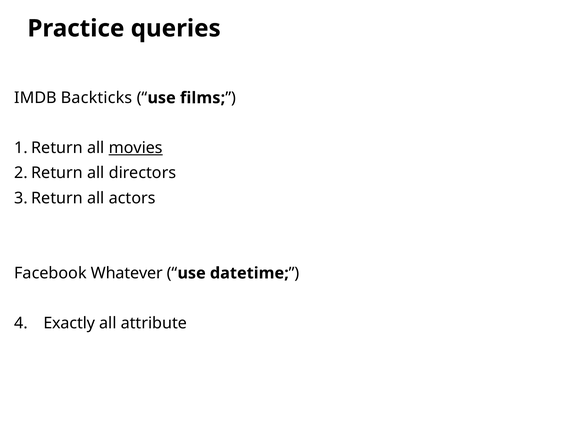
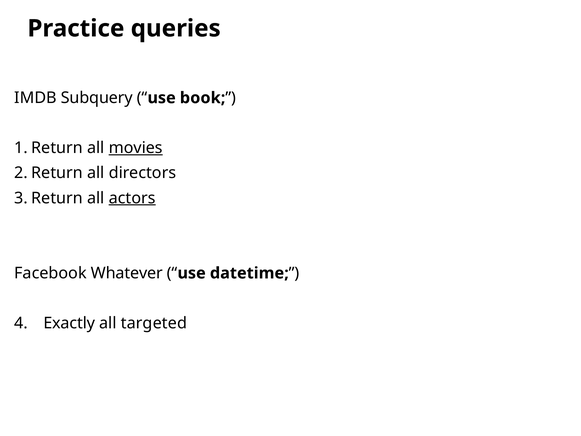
Backticks: Backticks -> Subquery
films: films -> book
actors underline: none -> present
attribute: attribute -> targeted
